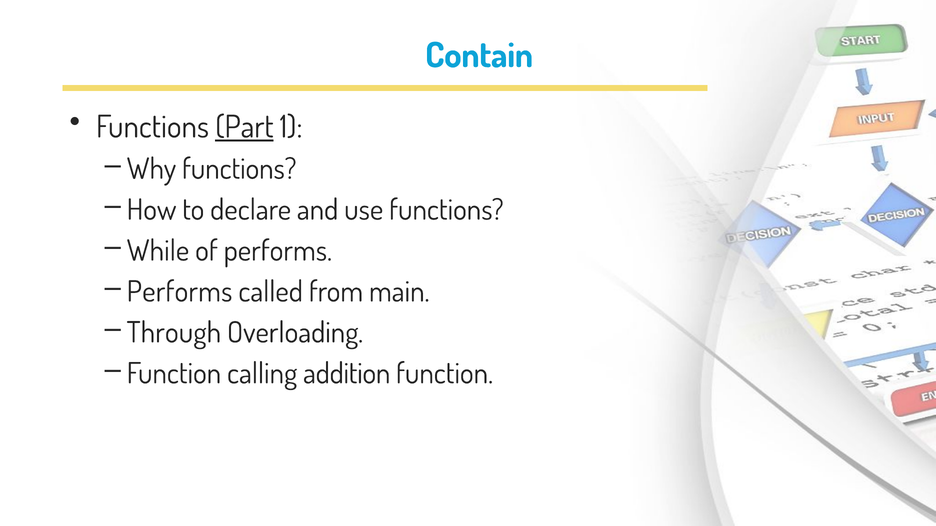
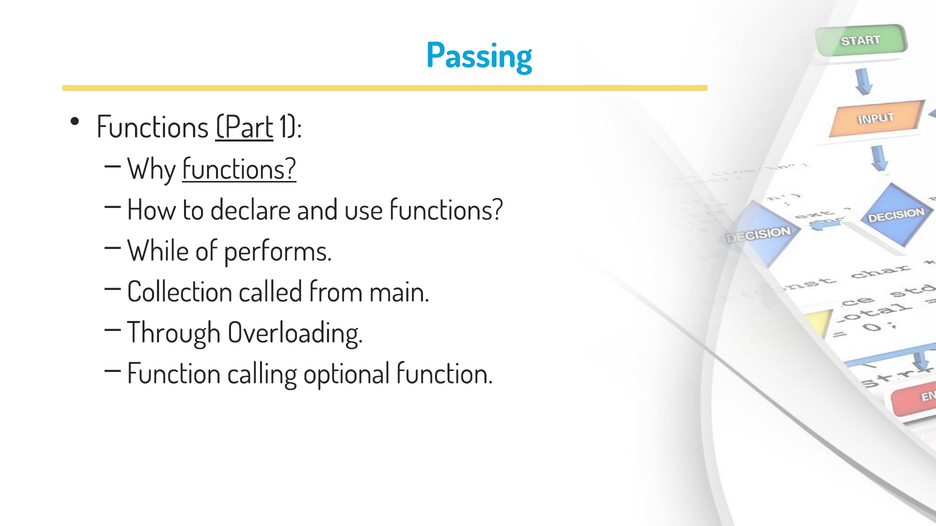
Contain: Contain -> Passing
functions at (239, 169) underline: none -> present
Performs at (180, 292): Performs -> Collection
addition: addition -> optional
